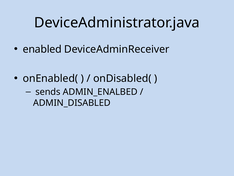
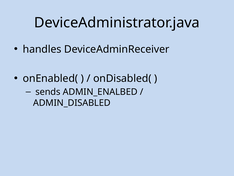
enabled: enabled -> handles
